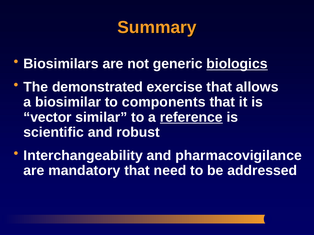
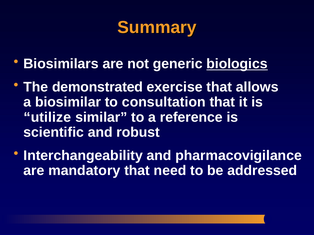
components: components -> consultation
vector: vector -> utilize
reference underline: present -> none
